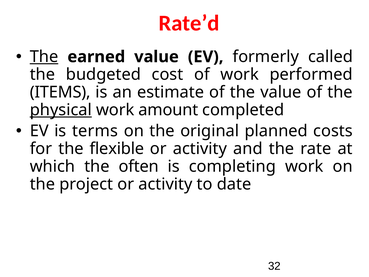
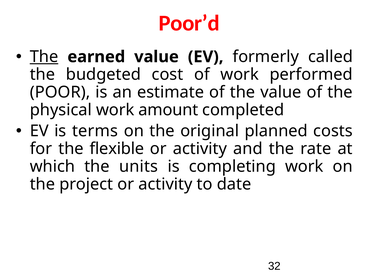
Rate’d: Rate’d -> Poor’d
ITEMS: ITEMS -> POOR
physical underline: present -> none
often: often -> units
